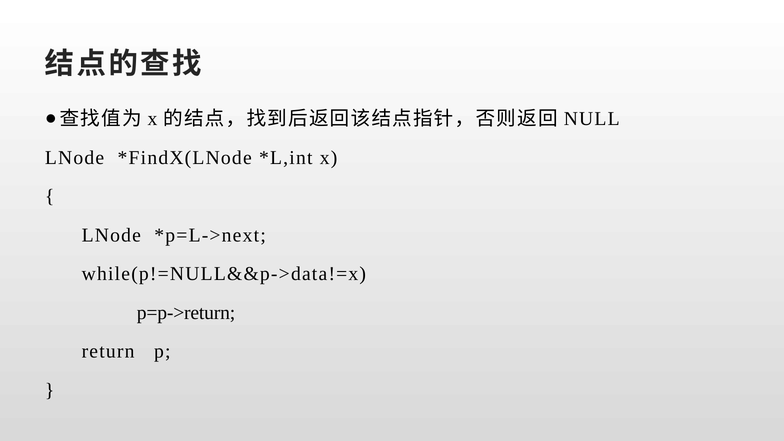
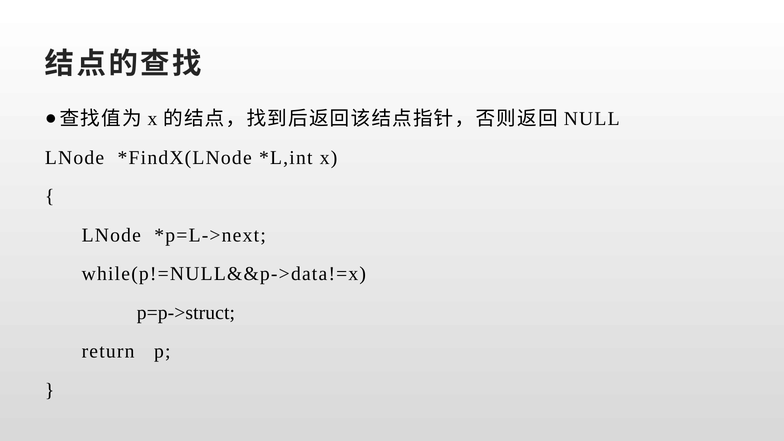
p=p->return: p=p->return -> p=p->struct
